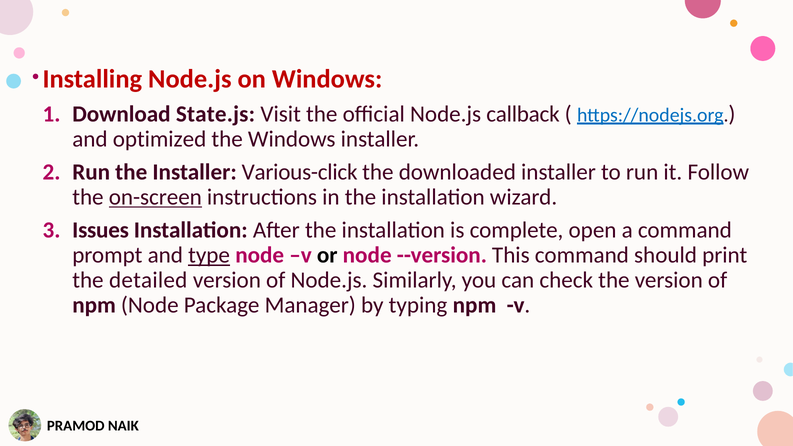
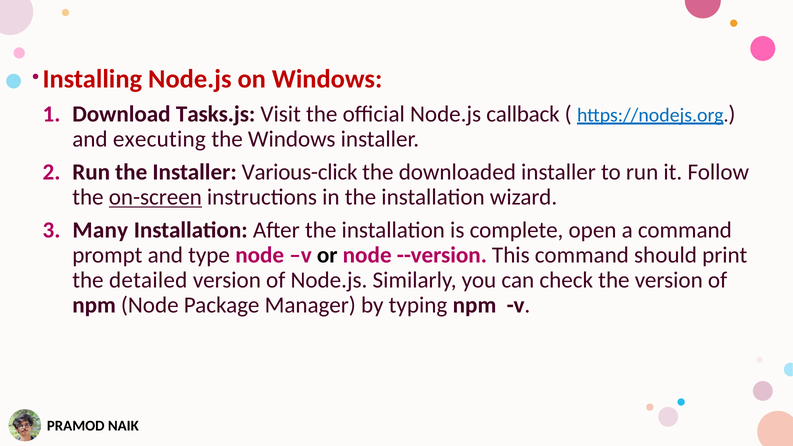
State.js: State.js -> Tasks.js
optimized: optimized -> executing
Issues: Issues -> Many
type underline: present -> none
